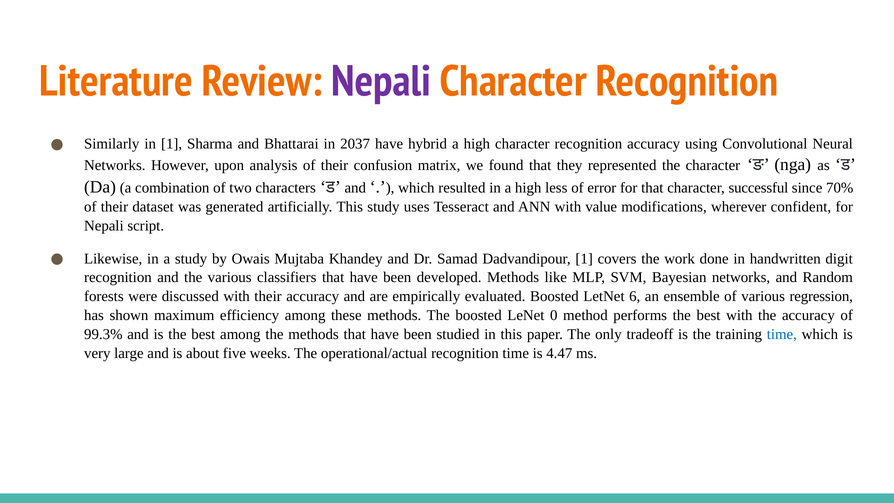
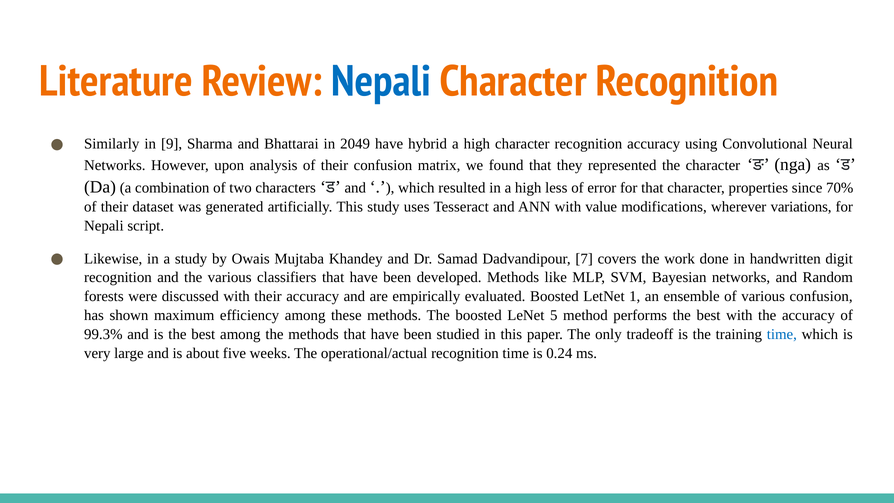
Nepali at (381, 82) colour: purple -> blue
in 1: 1 -> 9
2037: 2037 -> 2049
successful: successful -> properties
confident: confident -> variations
Dadvandipour 1: 1 -> 7
6: 6 -> 1
various regression: regression -> confusion
0: 0 -> 5
4.47: 4.47 -> 0.24
